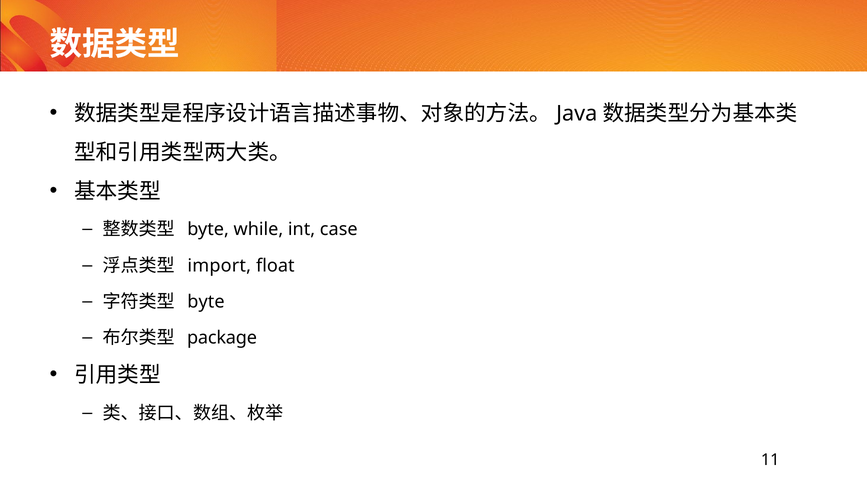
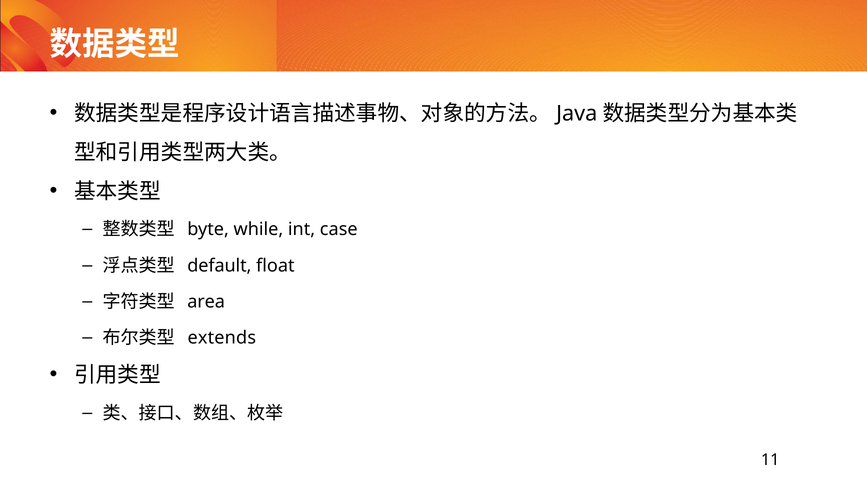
import: import -> default
byte at (206, 302): byte -> area
package: package -> extends
